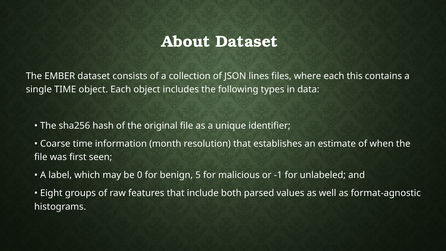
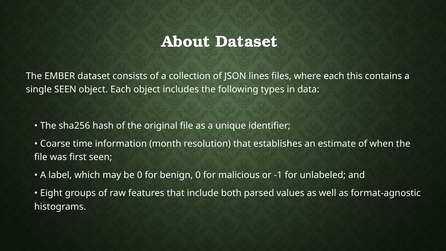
single TIME: TIME -> SEEN
benign 5: 5 -> 0
